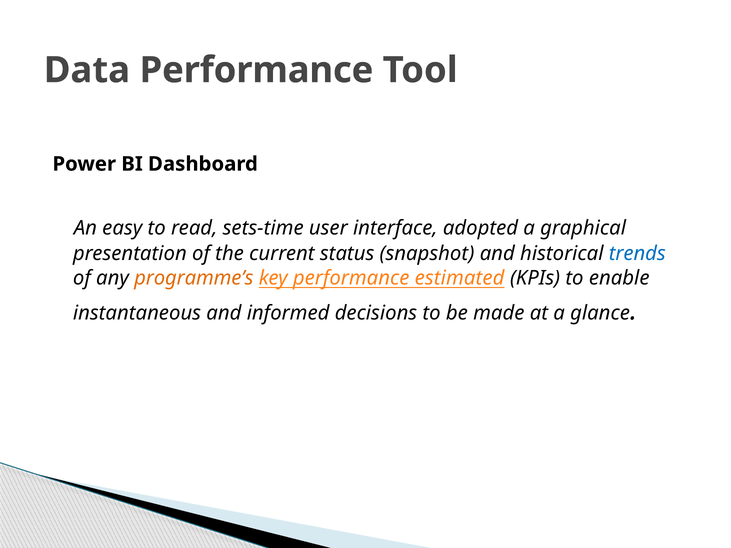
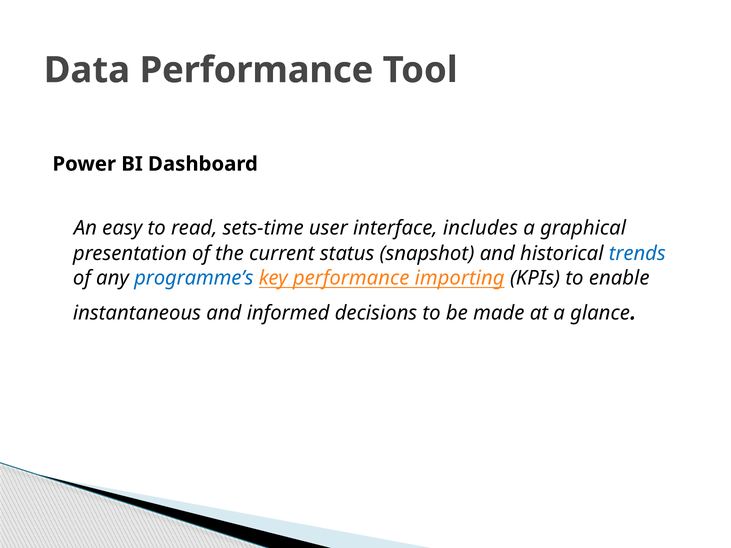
adopted: adopted -> includes
programme’s colour: orange -> blue
estimated: estimated -> importing
